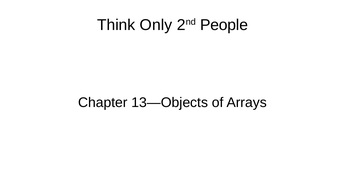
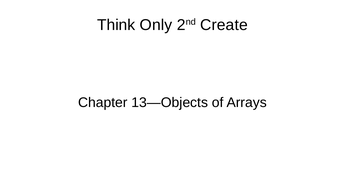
People: People -> Create
